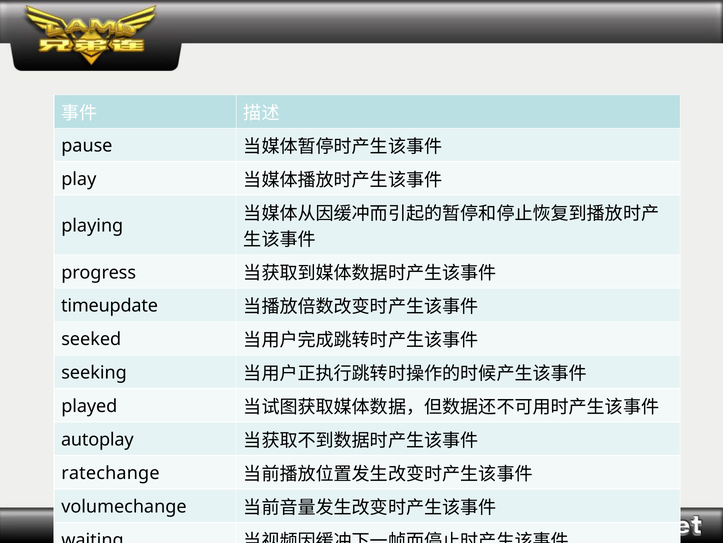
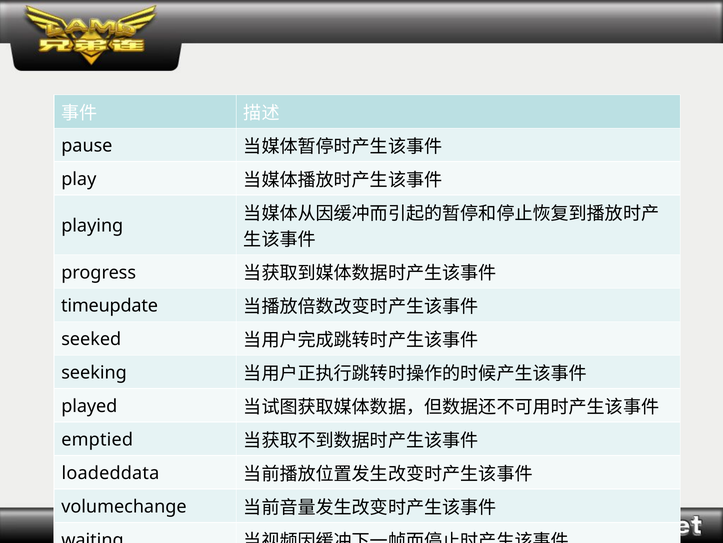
autoplay: autoplay -> emptied
ratechange: ratechange -> loadeddata
